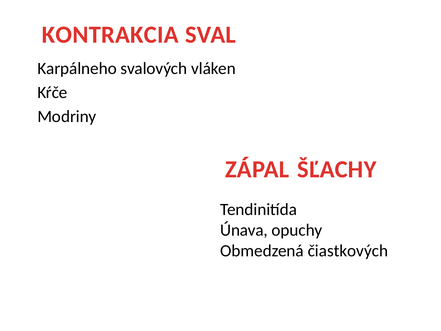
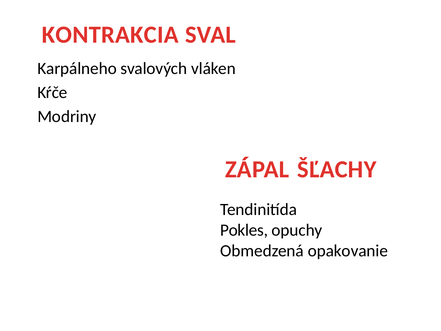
Únava: Únava -> Pokles
čiastkových: čiastkových -> opakovanie
